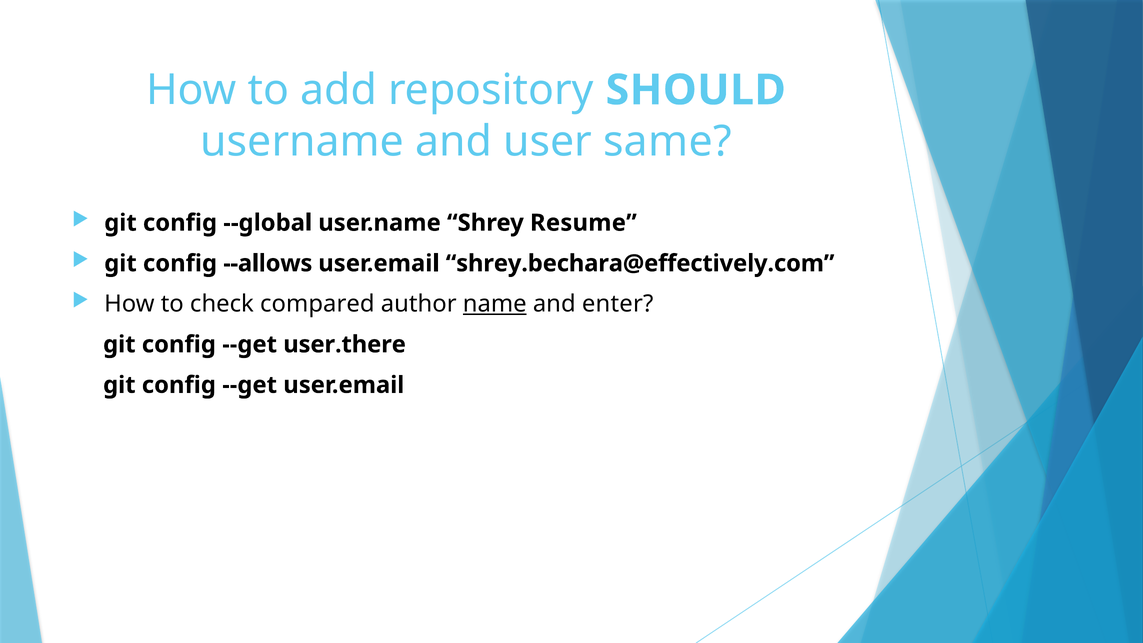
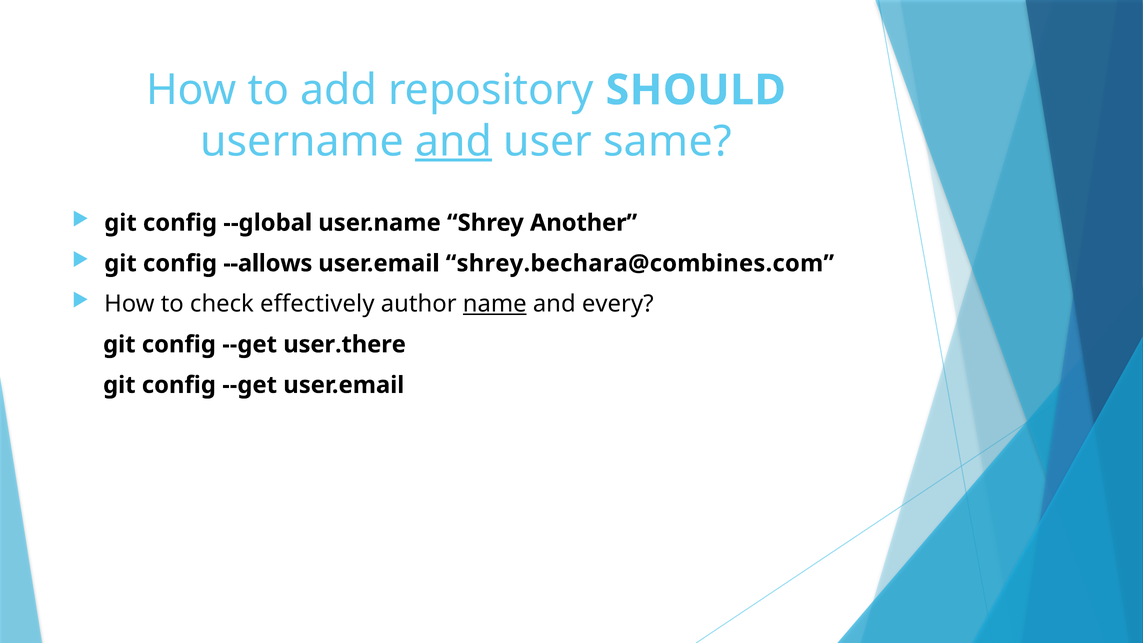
and at (454, 142) underline: none -> present
Resume: Resume -> Another
shrey.bechara@effectively.com: shrey.bechara@effectively.com -> shrey.bechara@combines.com
compared: compared -> effectively
enter: enter -> every
